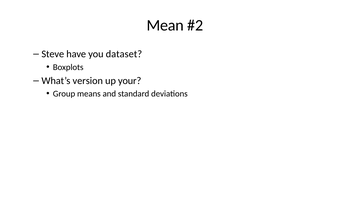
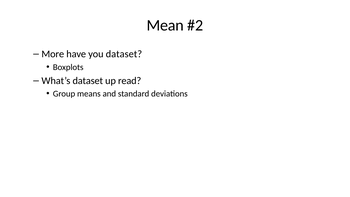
Steve: Steve -> More
What’s version: version -> dataset
your: your -> read
